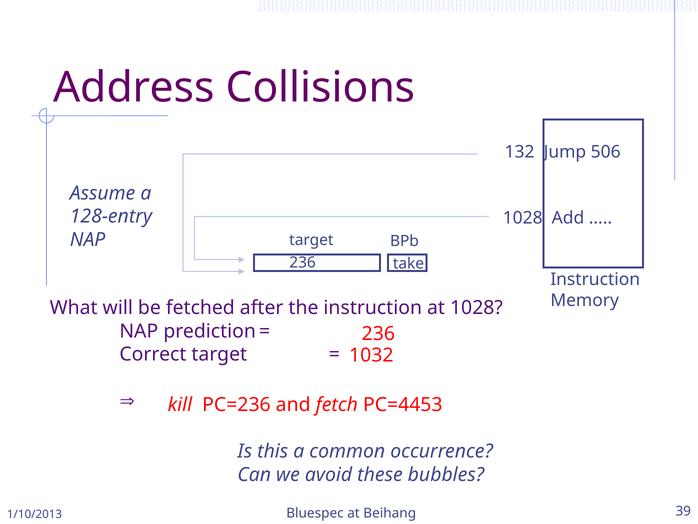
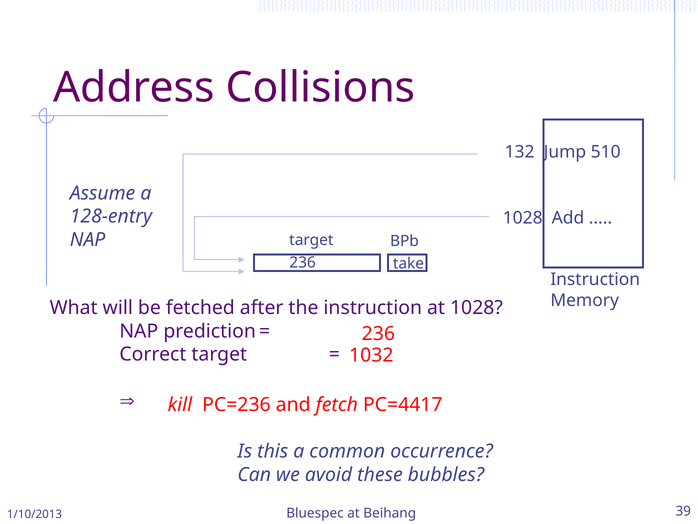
506: 506 -> 510
PC=4453: PC=4453 -> PC=4417
